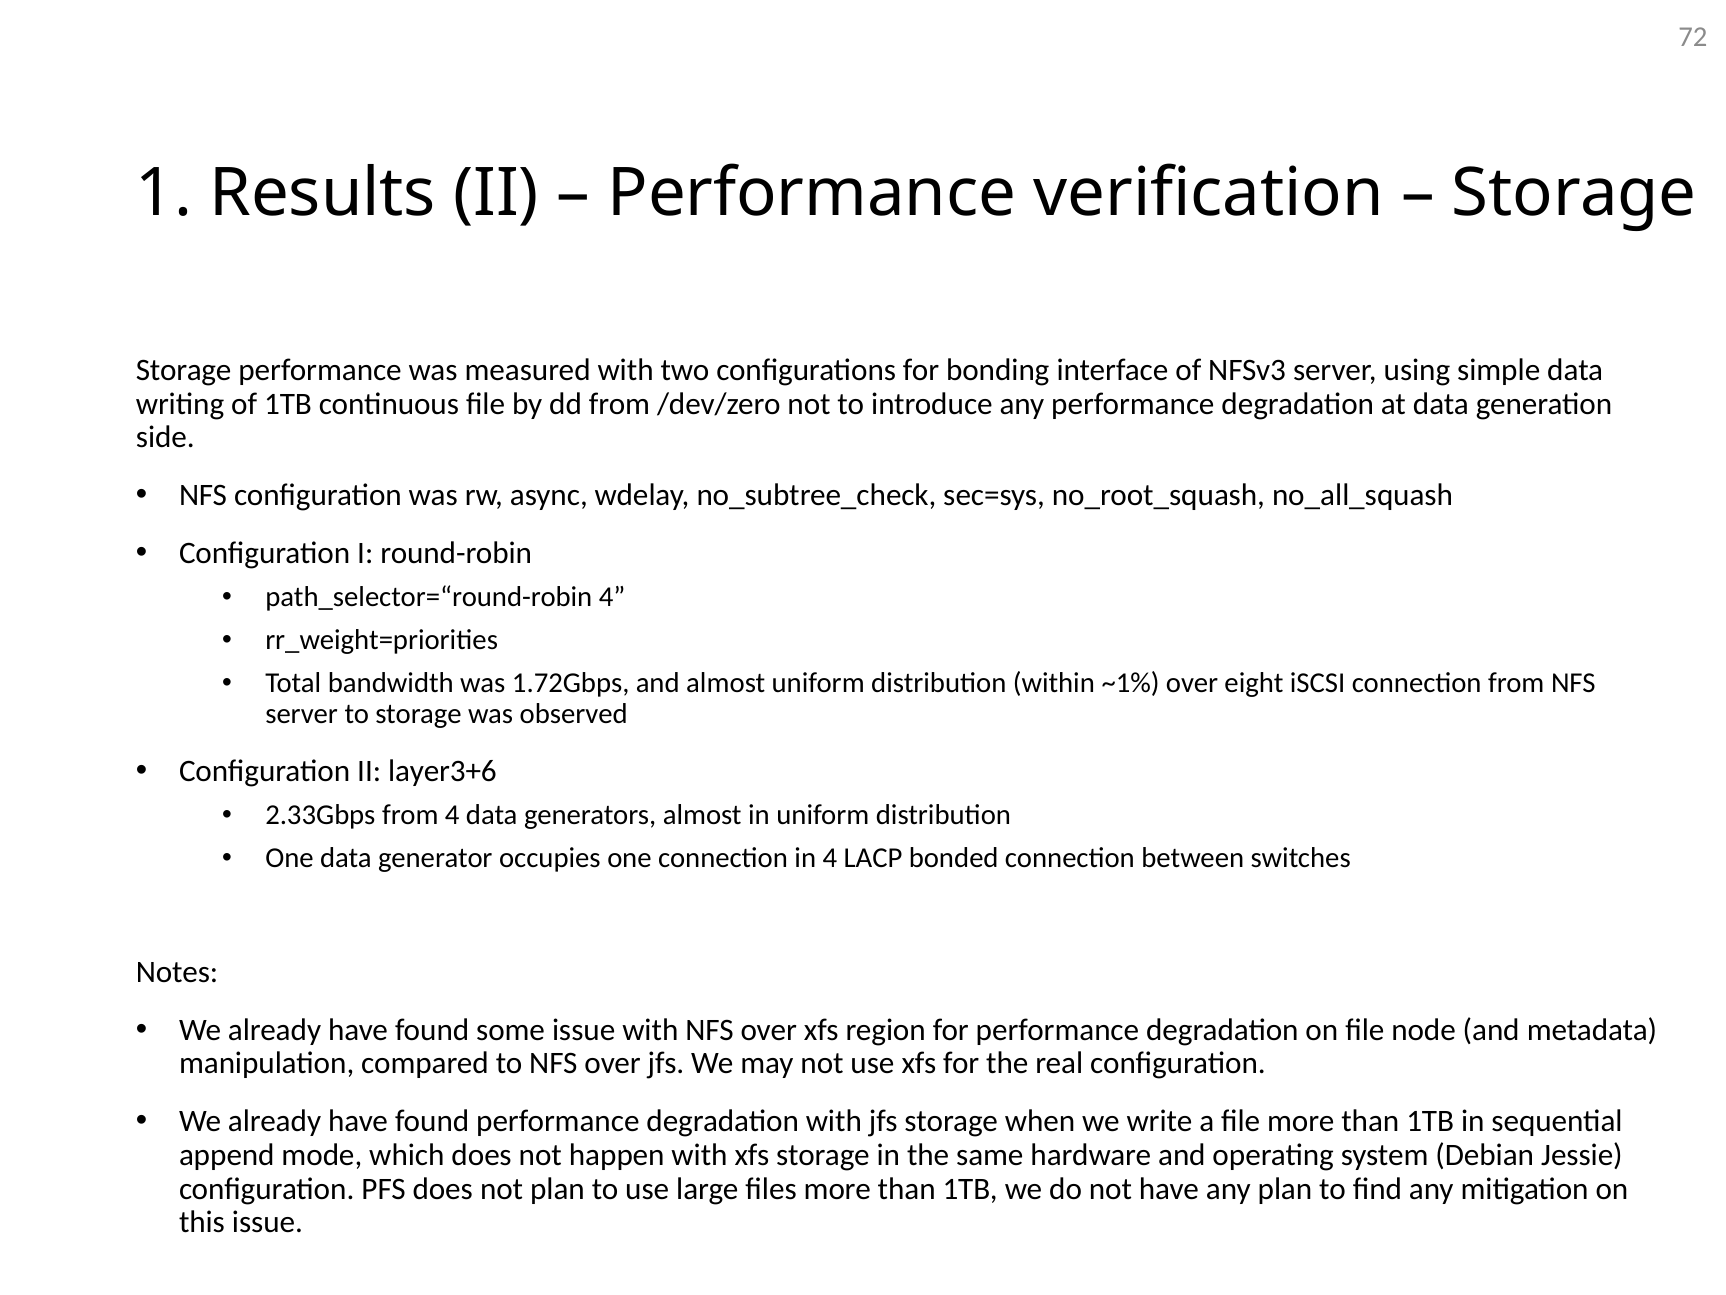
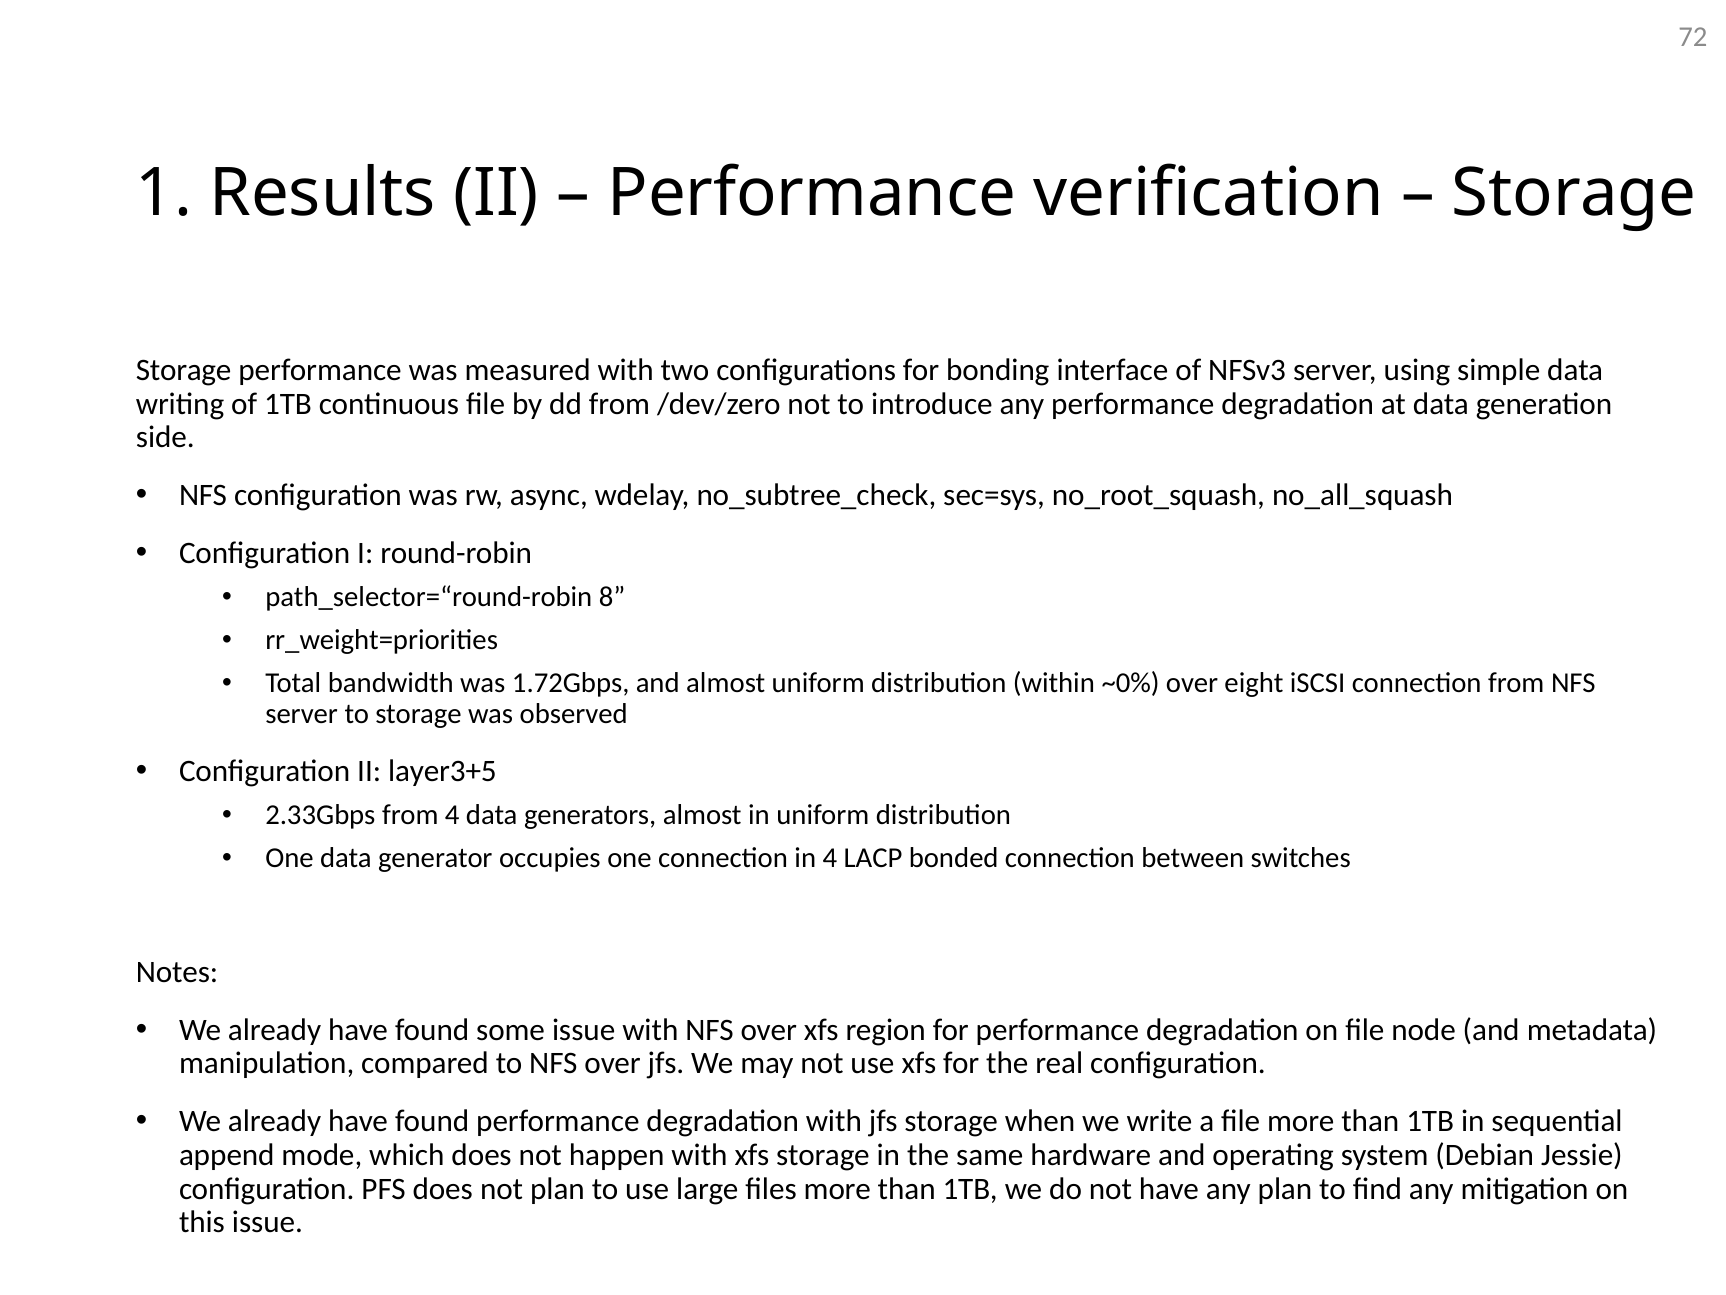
path_selector=“round-robin 4: 4 -> 8
~1%: ~1% -> ~0%
layer3+6: layer3+6 -> layer3+5
